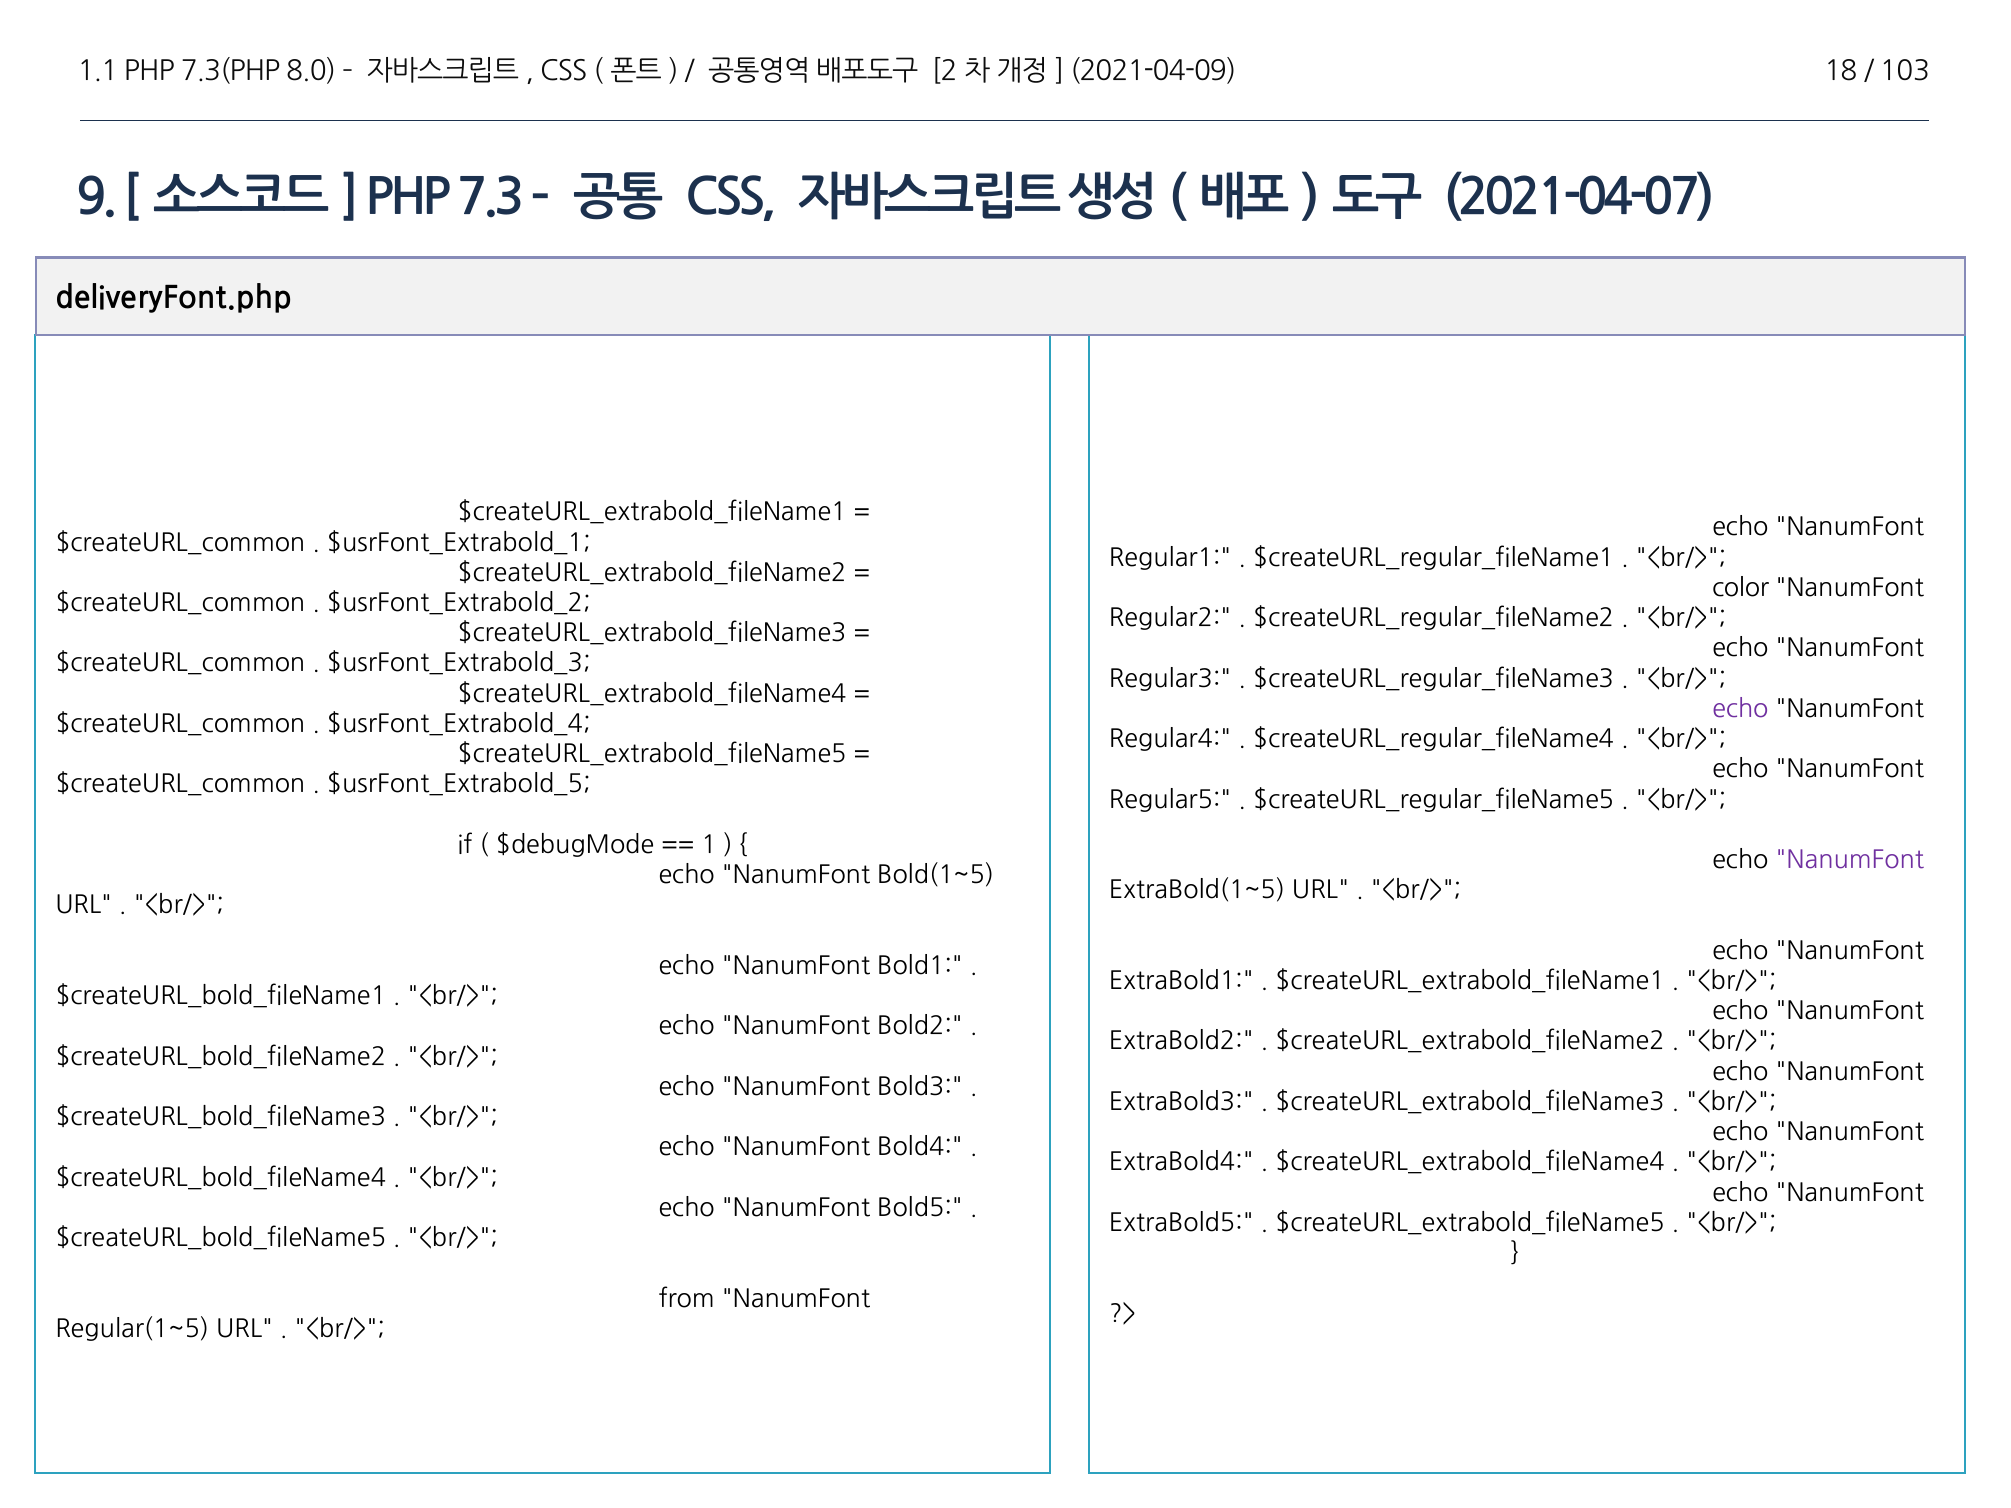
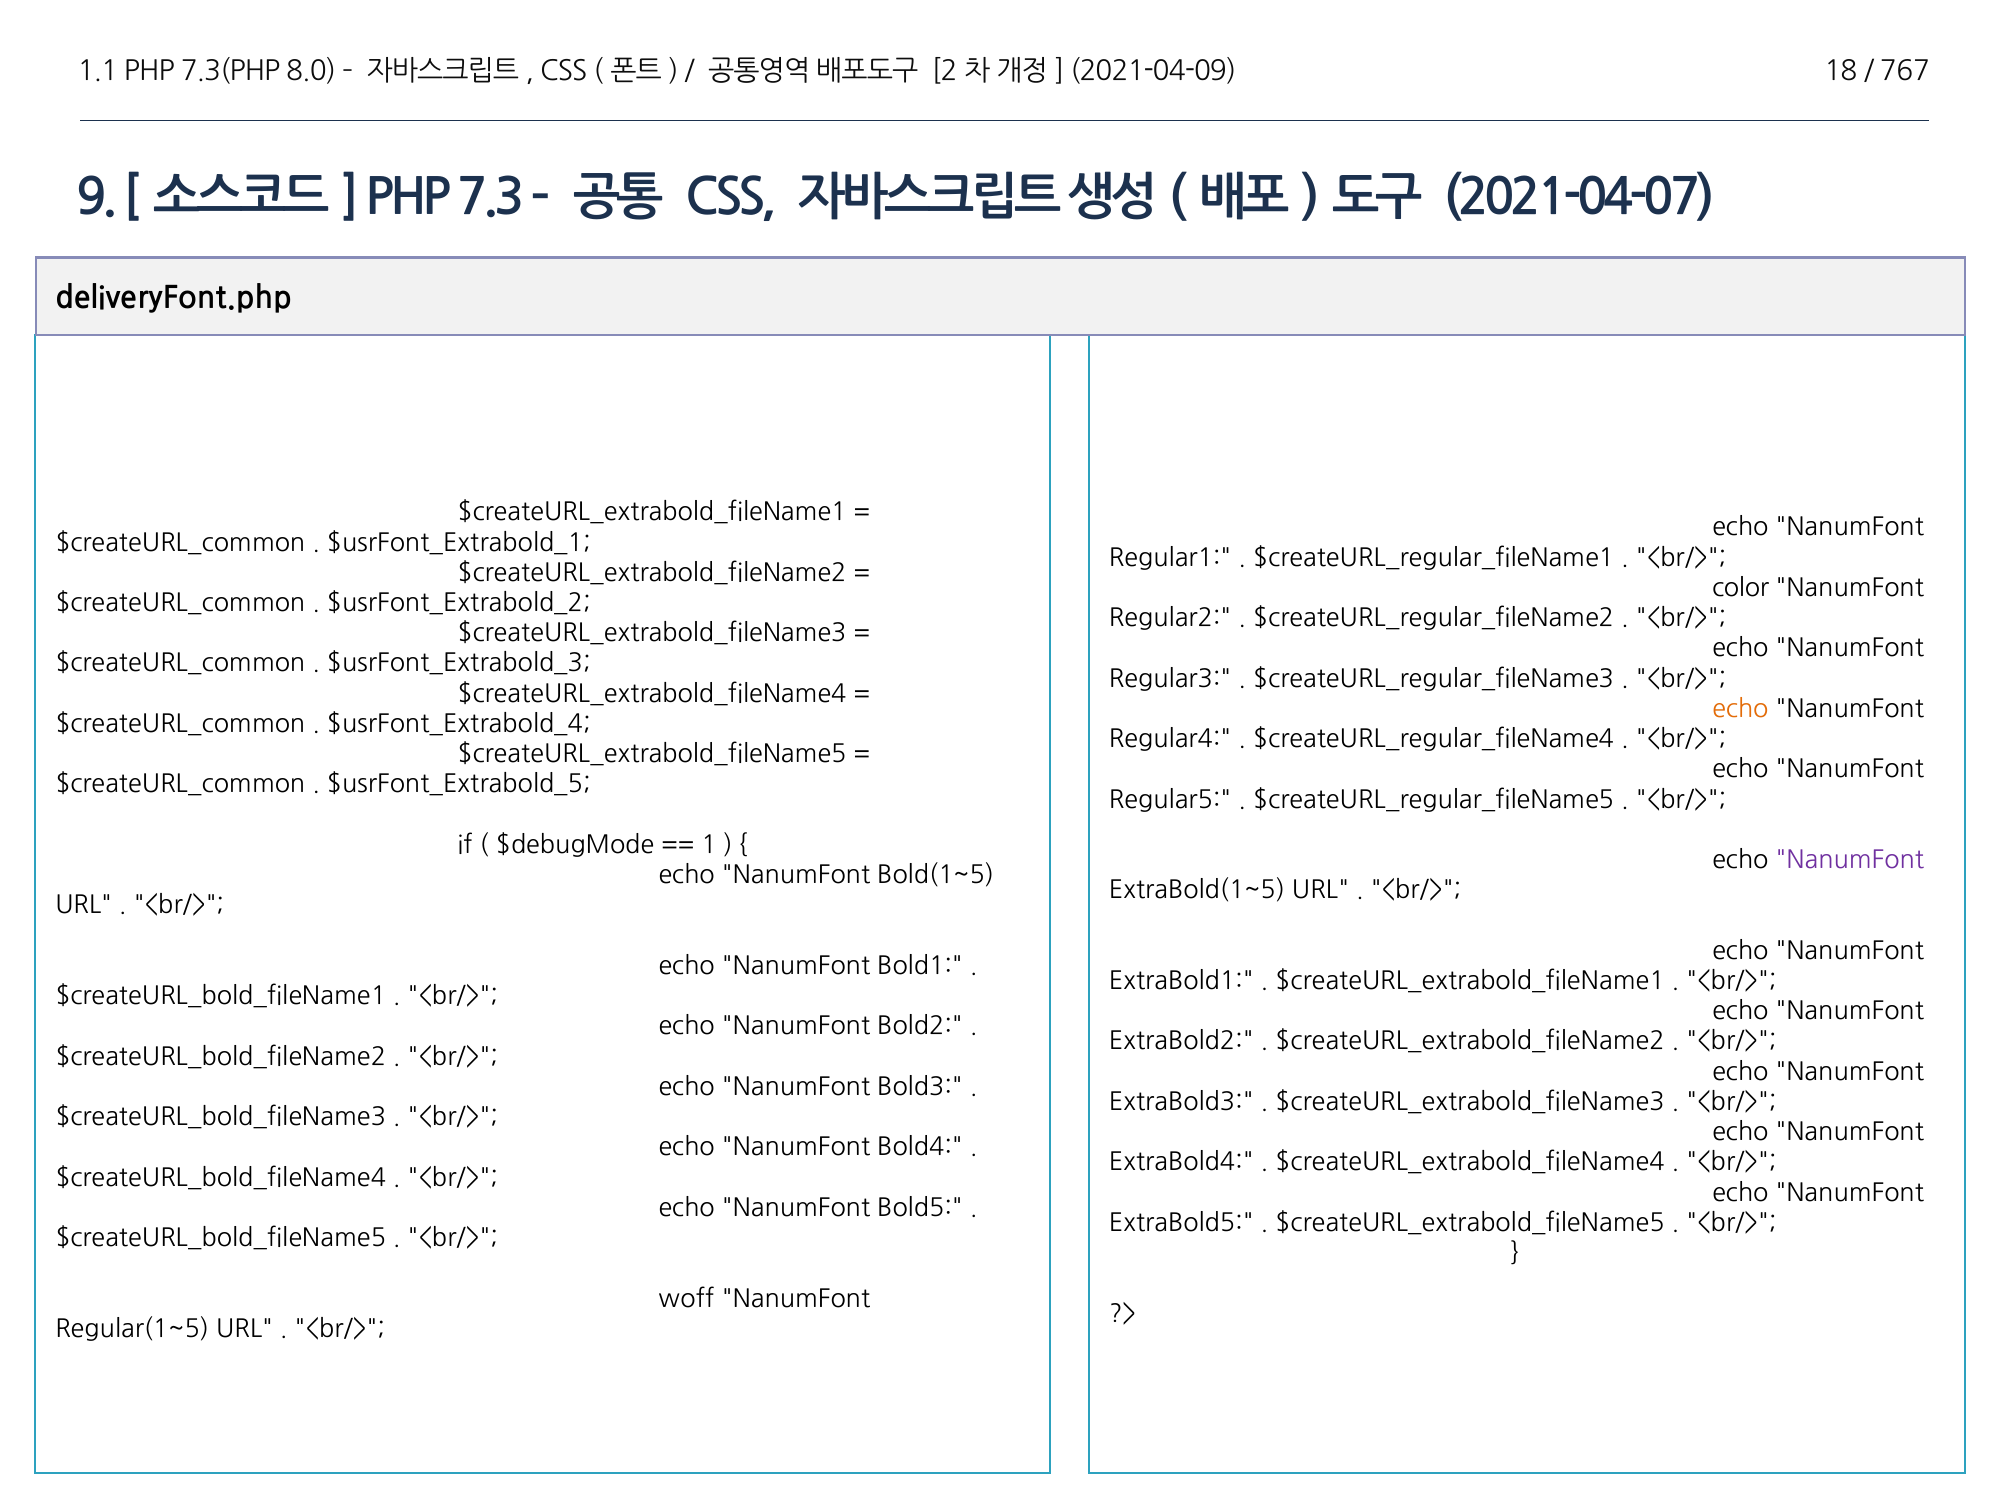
103: 103 -> 767
echo at (1740, 709) colour: purple -> orange
from: from -> woff
